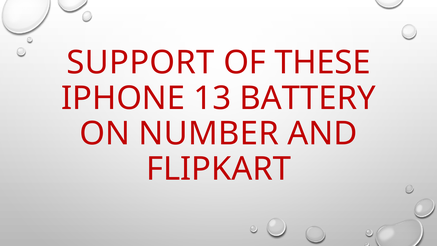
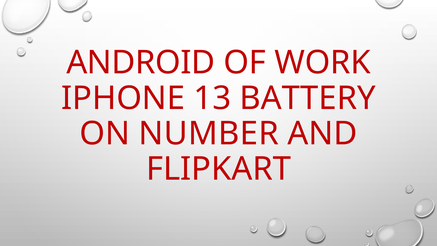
SUPPORT: SUPPORT -> ANDROID
THESE: THESE -> WORK
